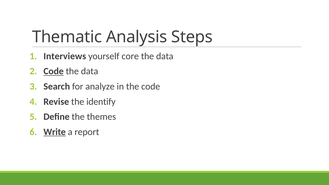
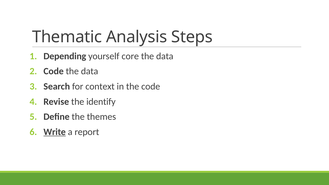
Interviews: Interviews -> Depending
Code at (54, 71) underline: present -> none
analyze: analyze -> context
